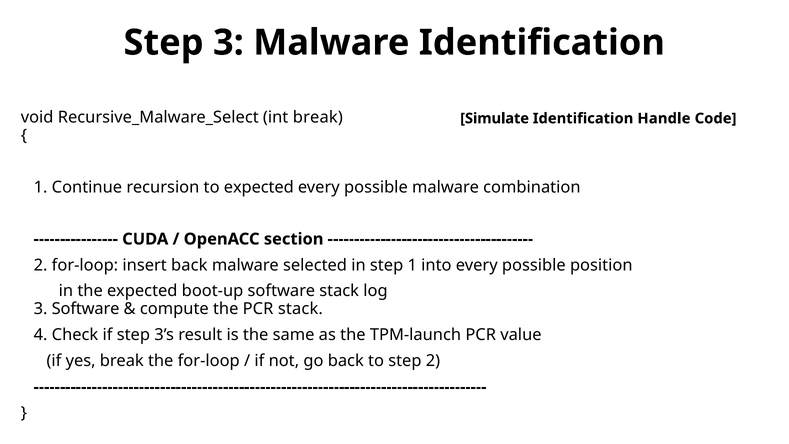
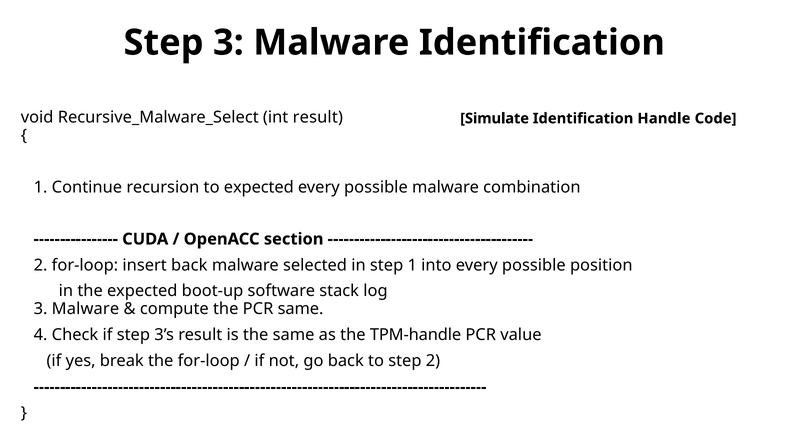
int break: break -> result
Software at (86, 309): Software -> Malware
PCR stack: stack -> same
TPM-launch: TPM-launch -> TPM-handle
